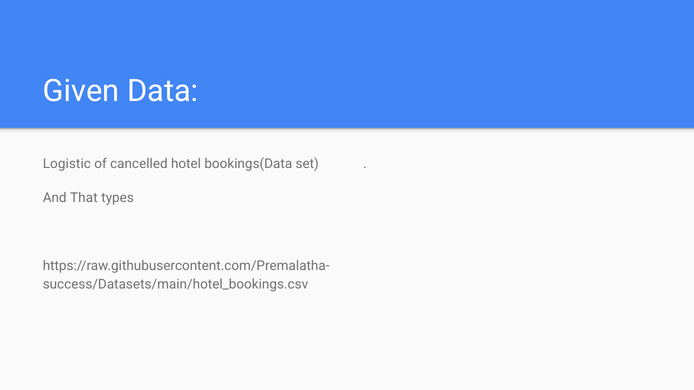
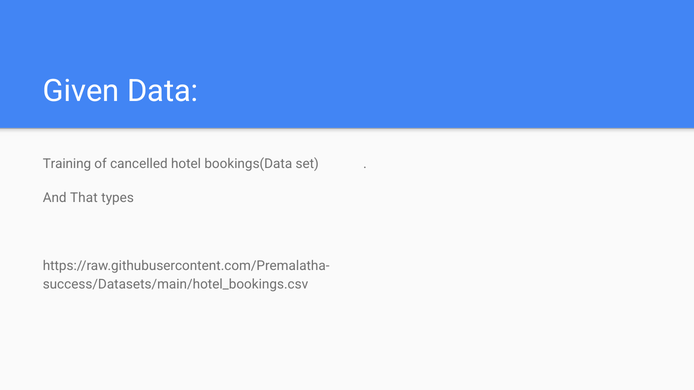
Logistic: Logistic -> Training
